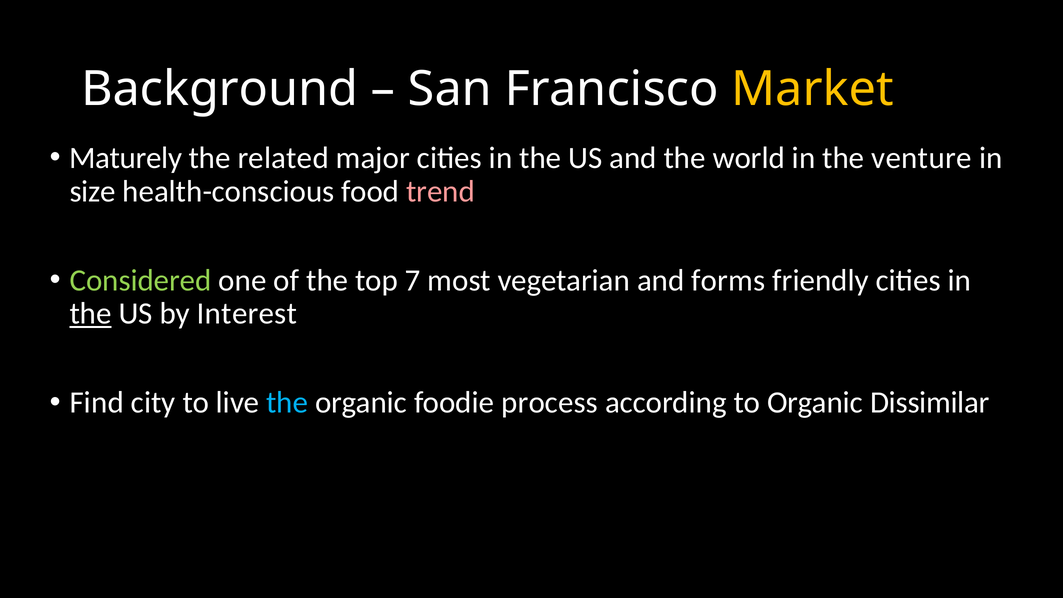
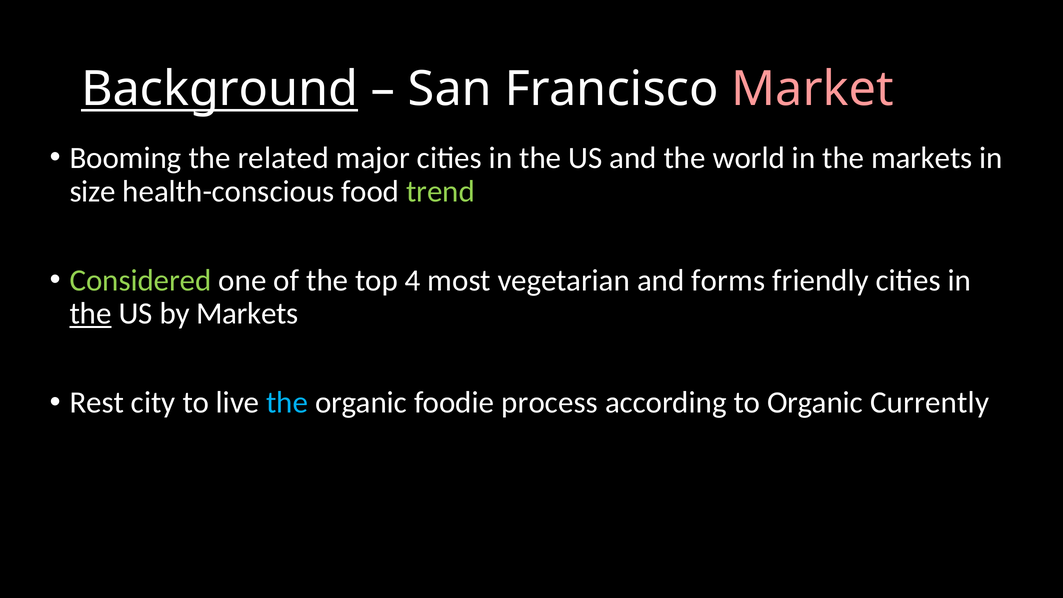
Background underline: none -> present
Market colour: yellow -> pink
Maturely: Maturely -> Booming
the venture: venture -> markets
trend colour: pink -> light green
7: 7 -> 4
by Interest: Interest -> Markets
Find: Find -> Rest
Dissimilar: Dissimilar -> Currently
